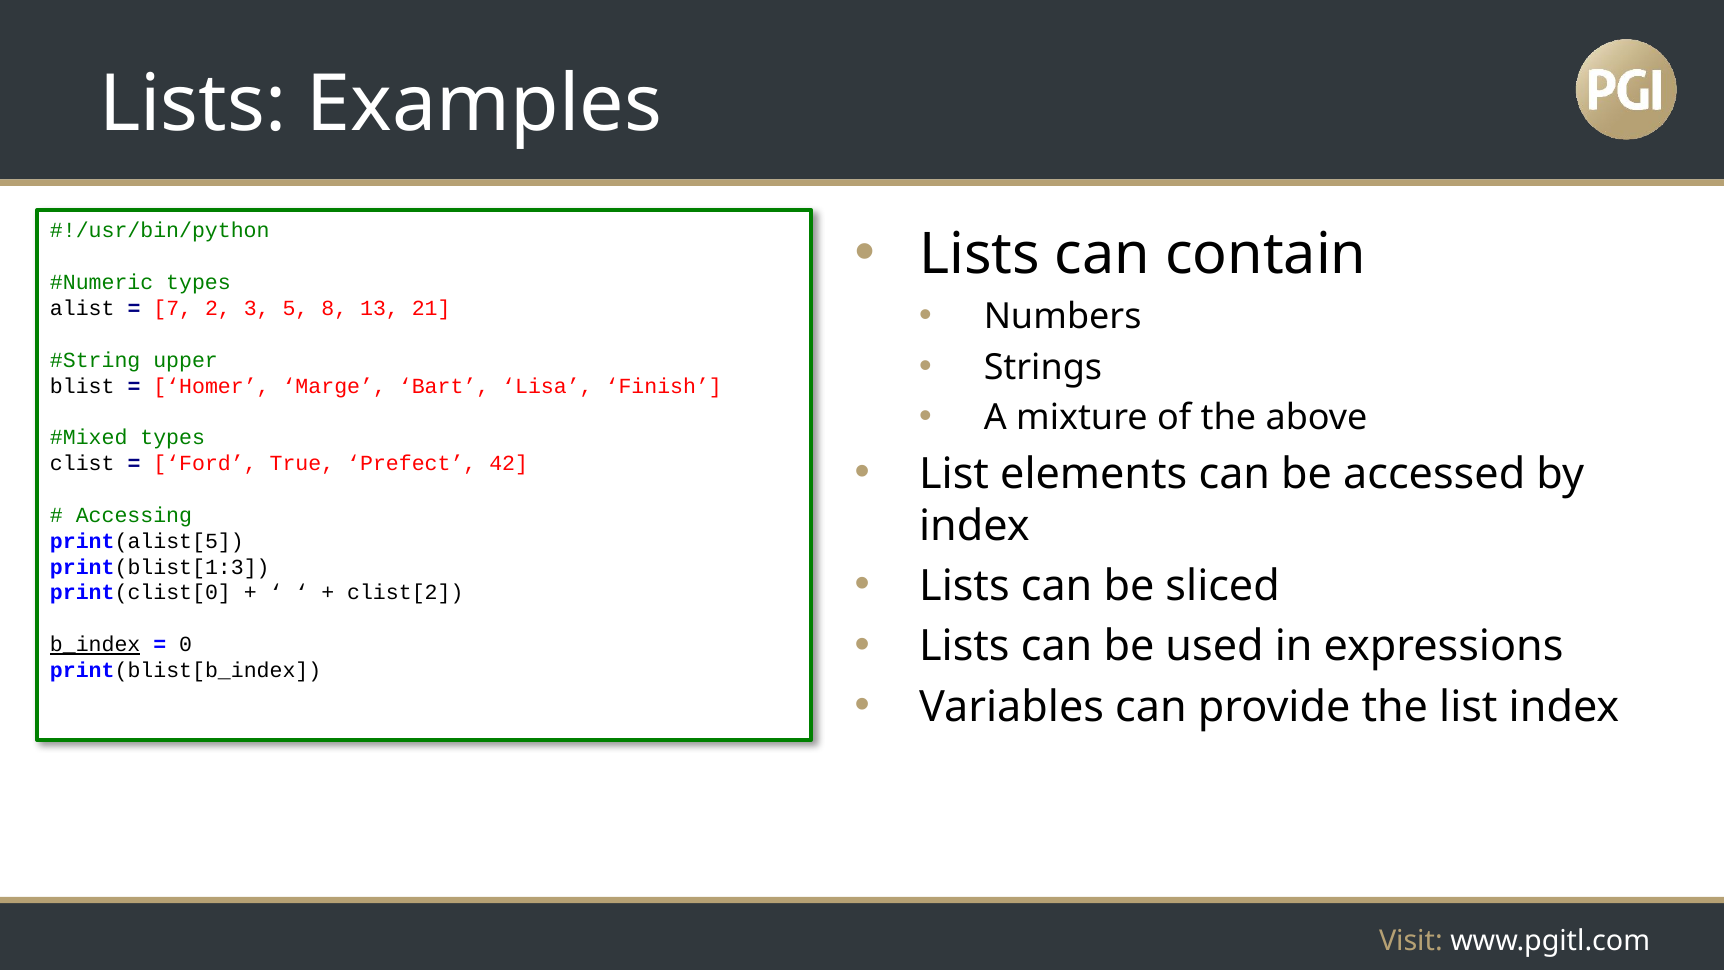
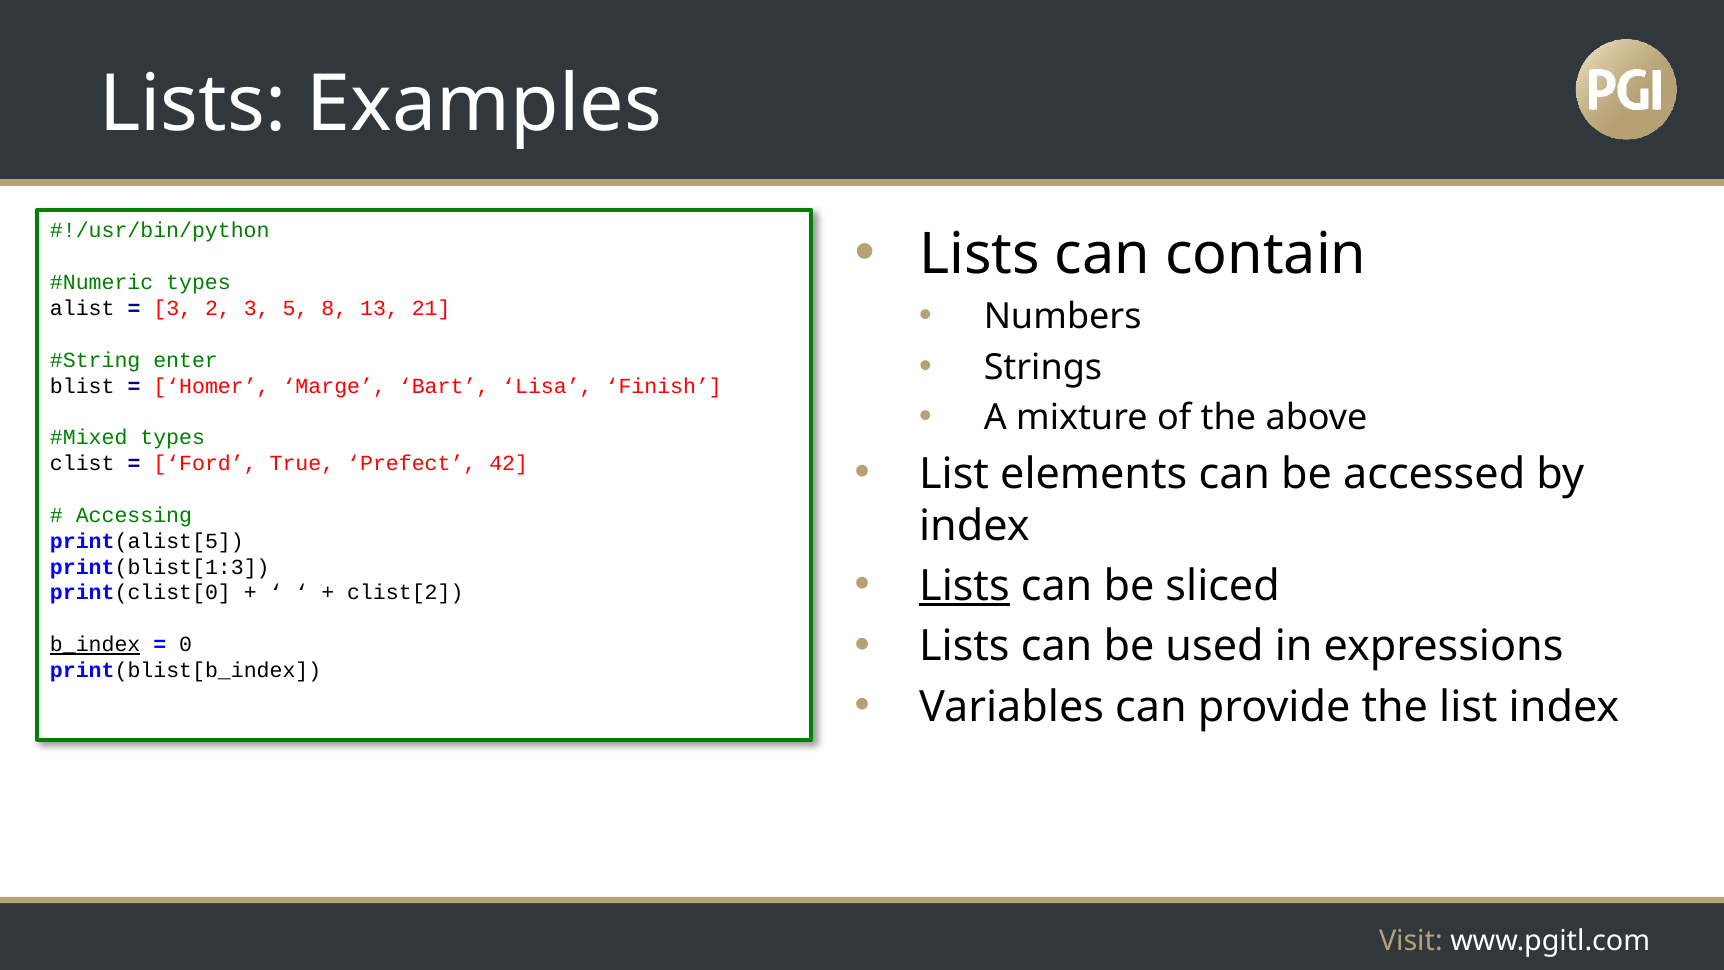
7 at (173, 308): 7 -> 3
upper: upper -> enter
Lists at (964, 586) underline: none -> present
